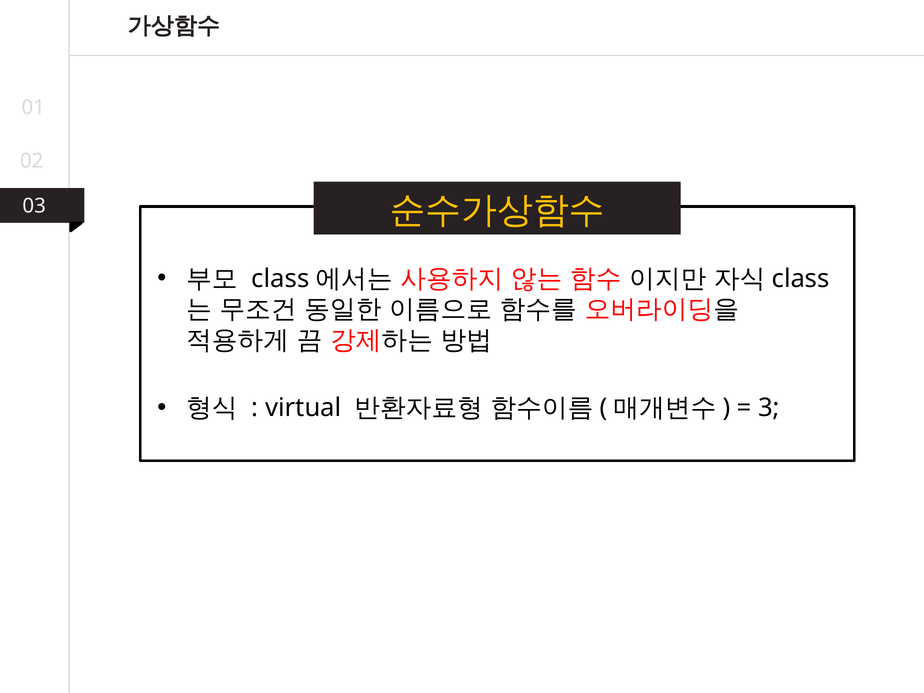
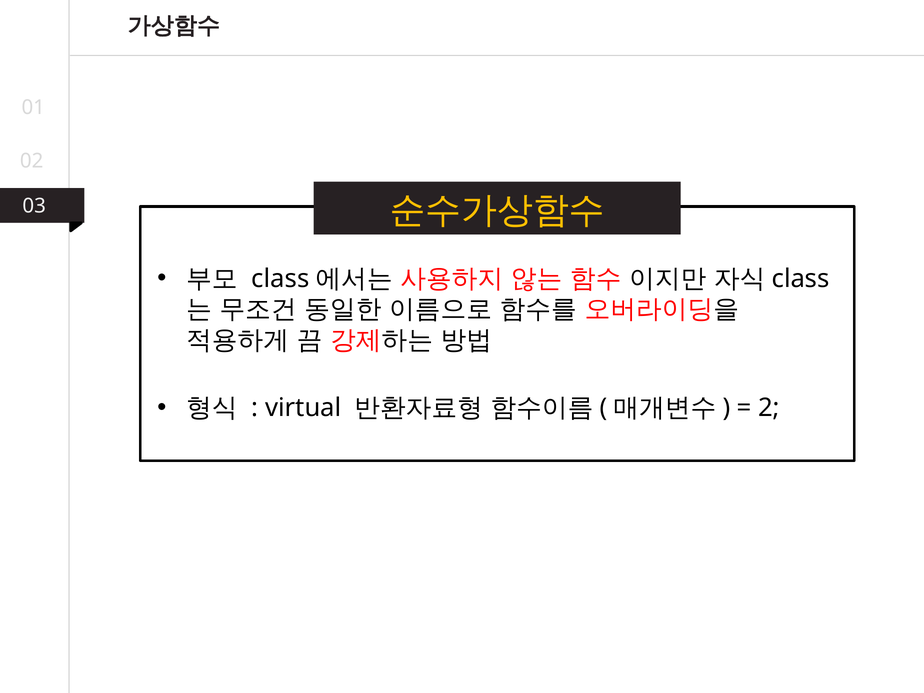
3: 3 -> 2
